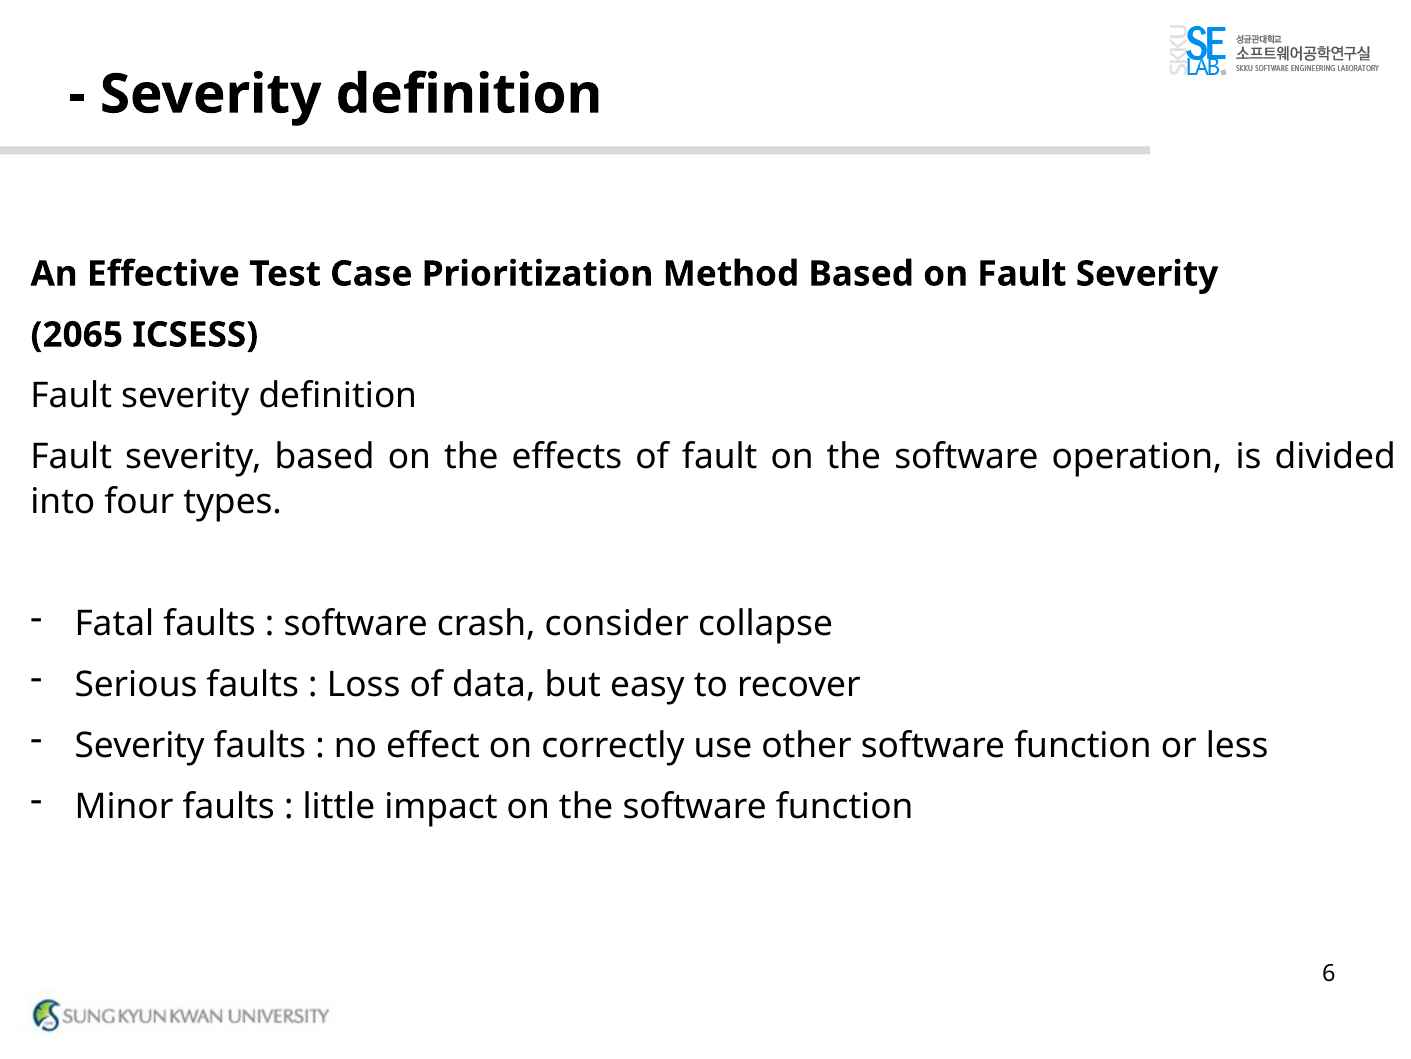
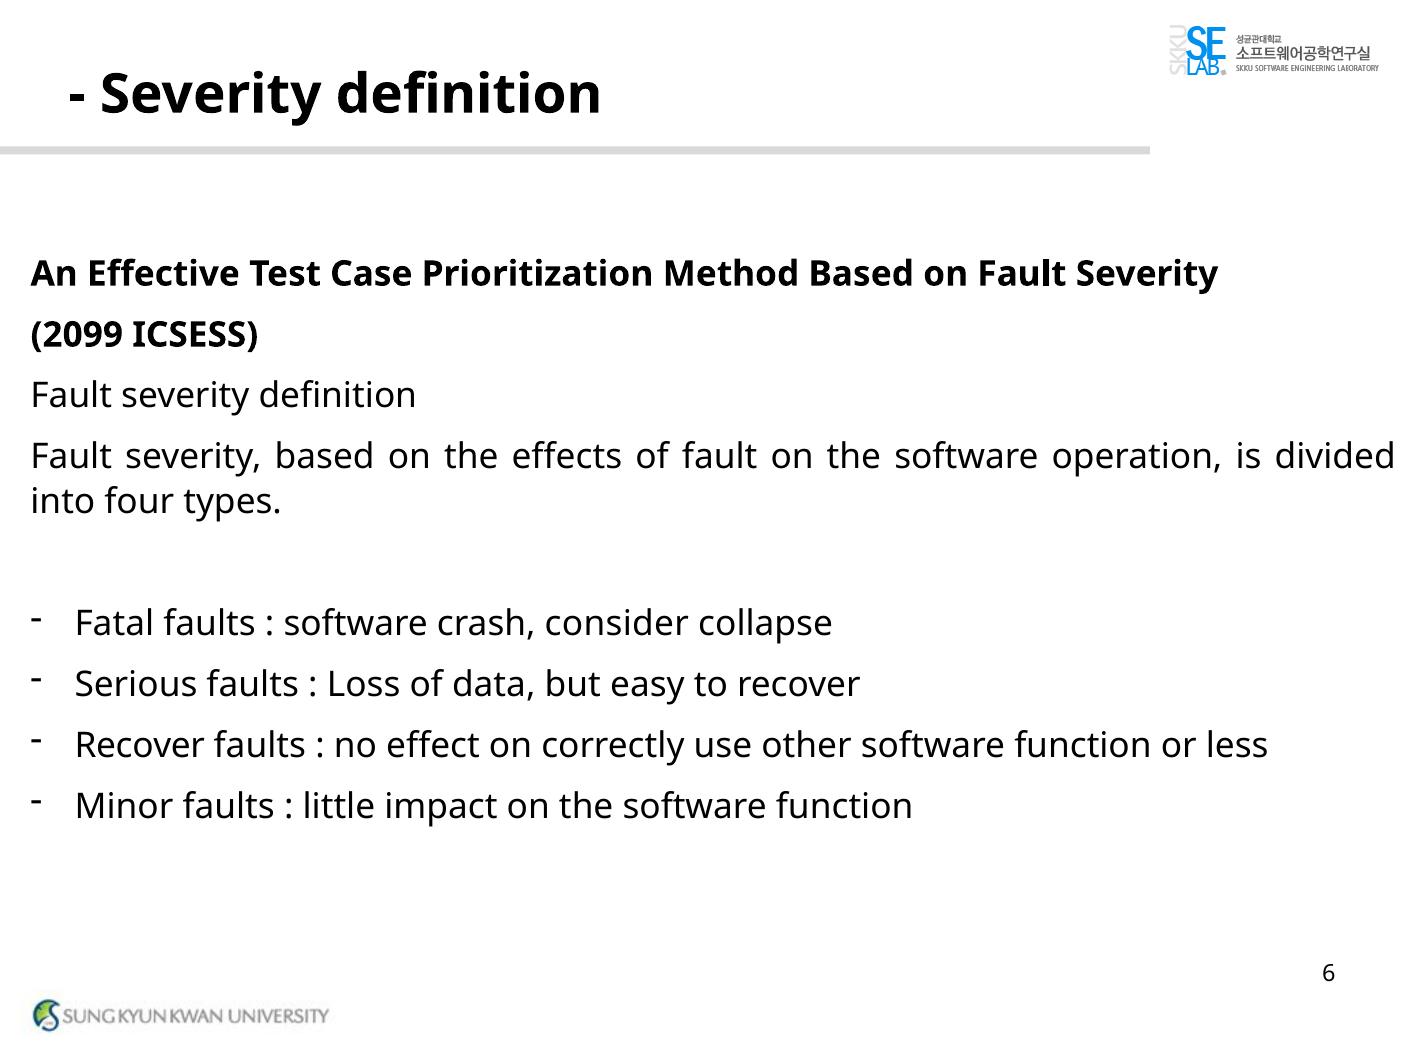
2065: 2065 -> 2099
Severity at (140, 746): Severity -> Recover
